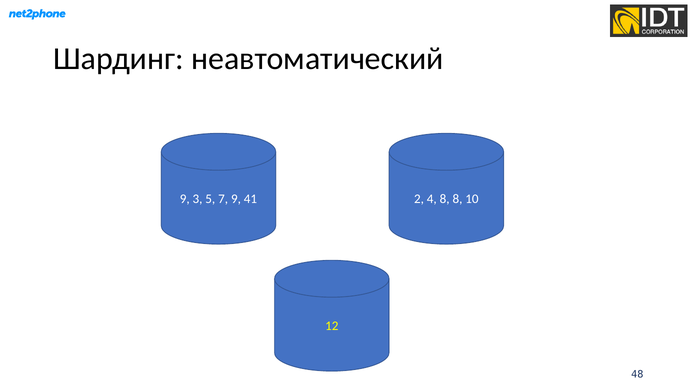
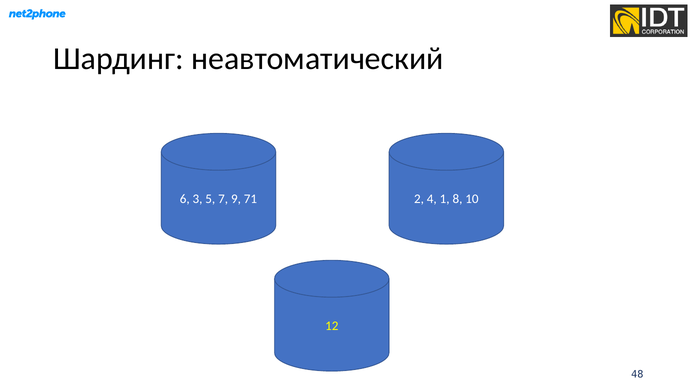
9 at (185, 199): 9 -> 6
41: 41 -> 71
4 8: 8 -> 1
